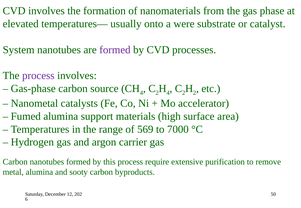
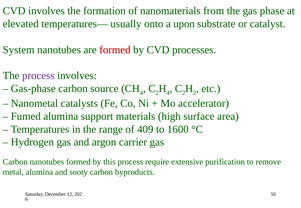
were: were -> upon
formed at (115, 50) colour: purple -> red
569: 569 -> 409
7000: 7000 -> 1600
